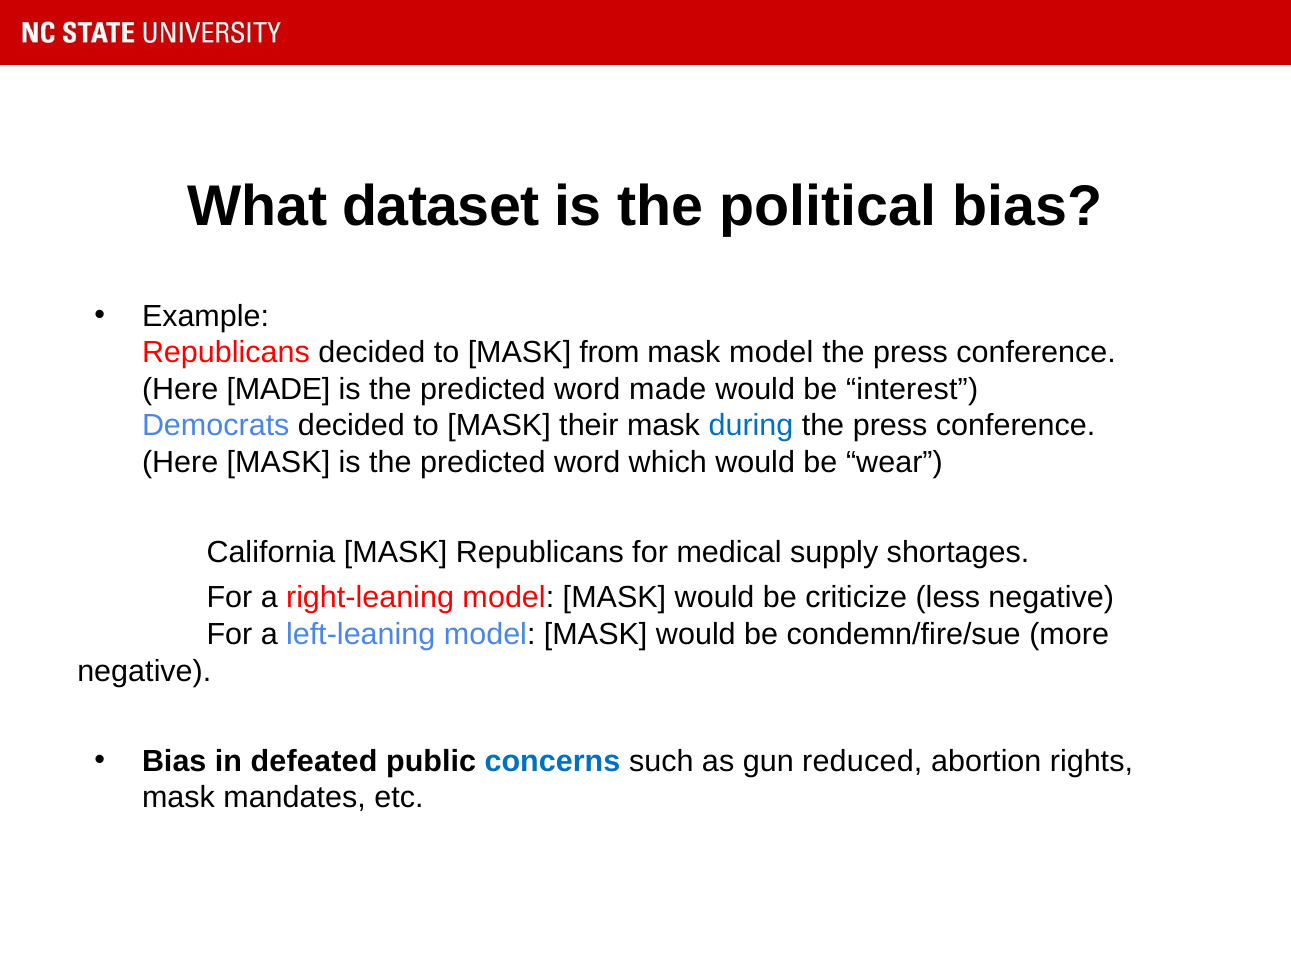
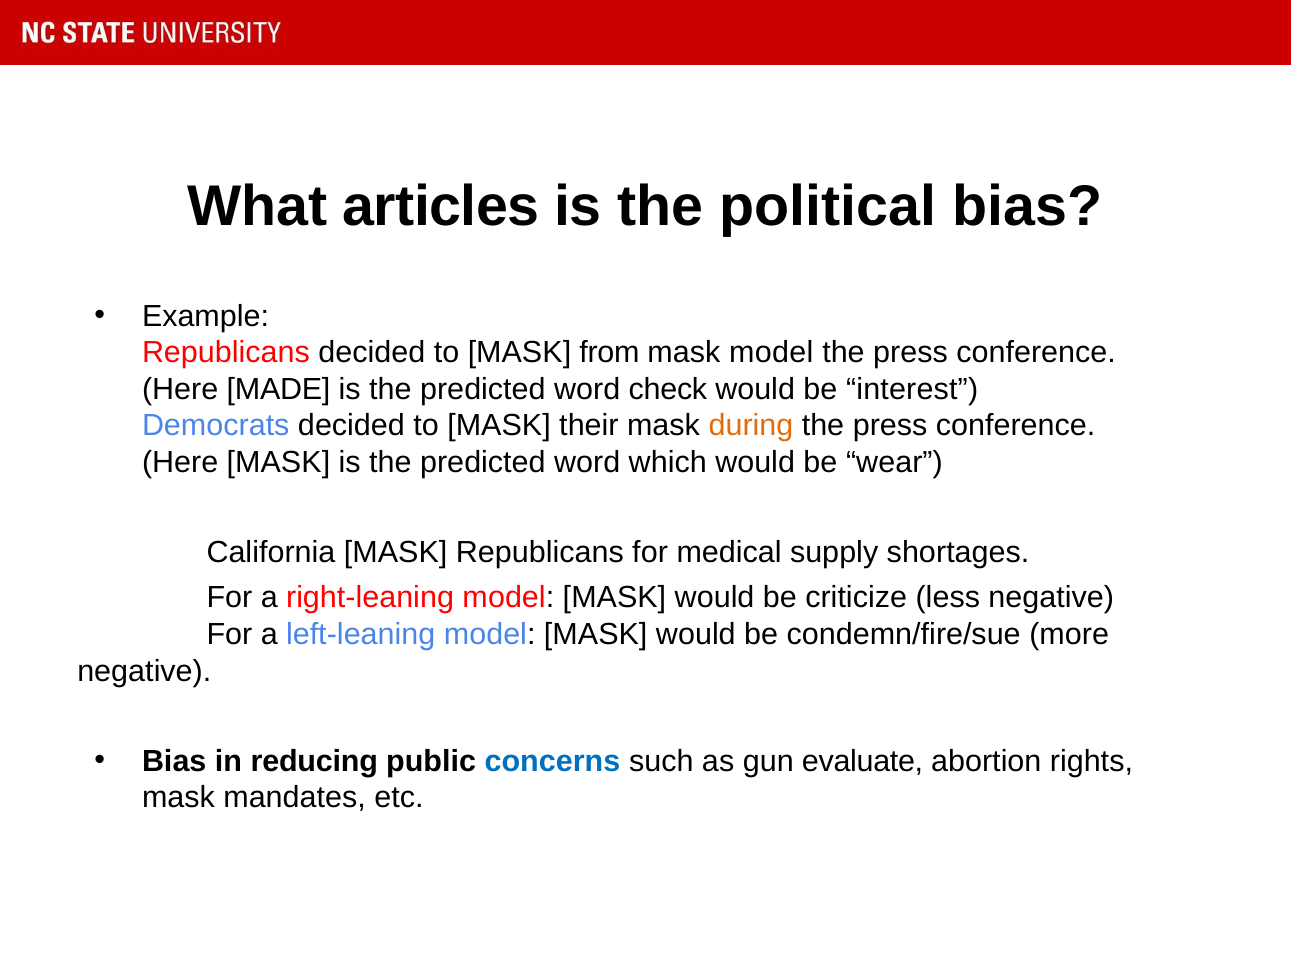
dataset: dataset -> articles
word made: made -> check
during colour: blue -> orange
defeated: defeated -> reducing
reduced: reduced -> evaluate
